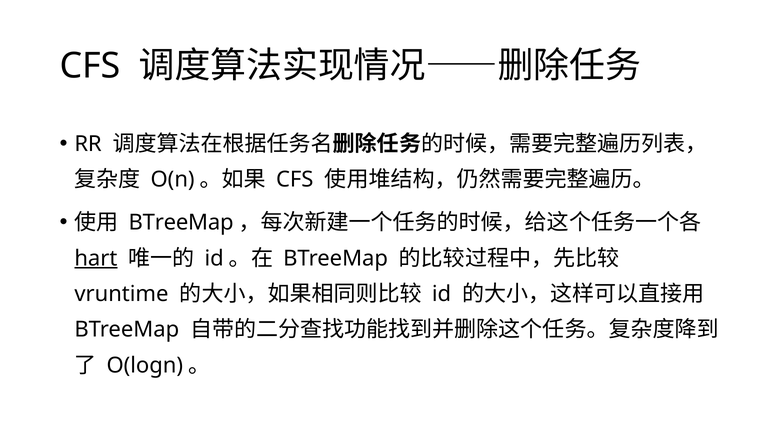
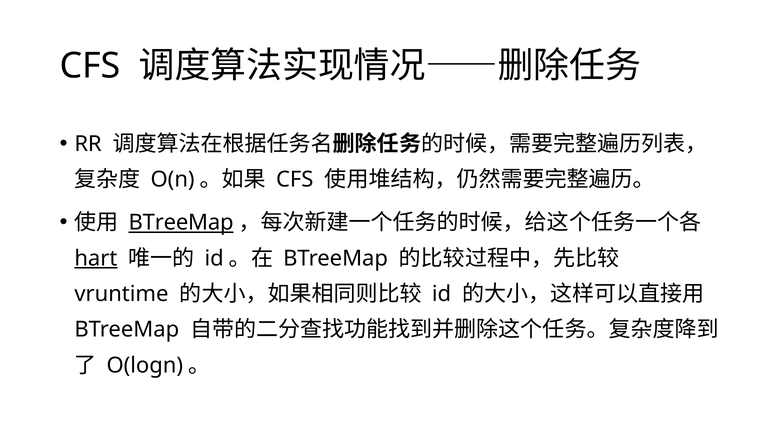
BTreeMap at (181, 223) underline: none -> present
